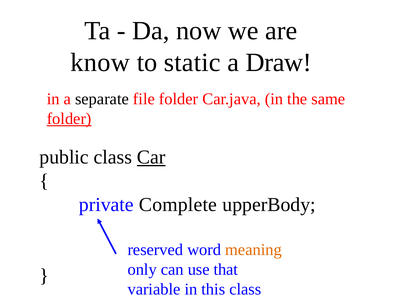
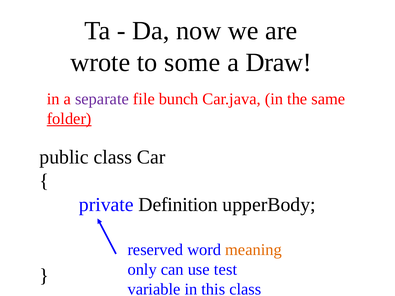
know: know -> wrote
static: static -> some
separate colour: black -> purple
file folder: folder -> bunch
Car underline: present -> none
Complete: Complete -> Definition
that: that -> test
